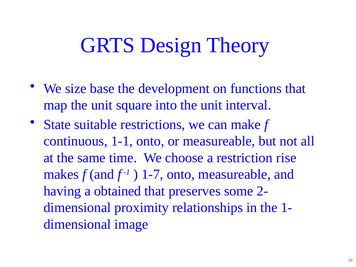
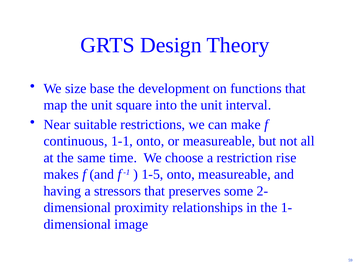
State: State -> Near
1-7: 1-7 -> 1-5
obtained: obtained -> stressors
